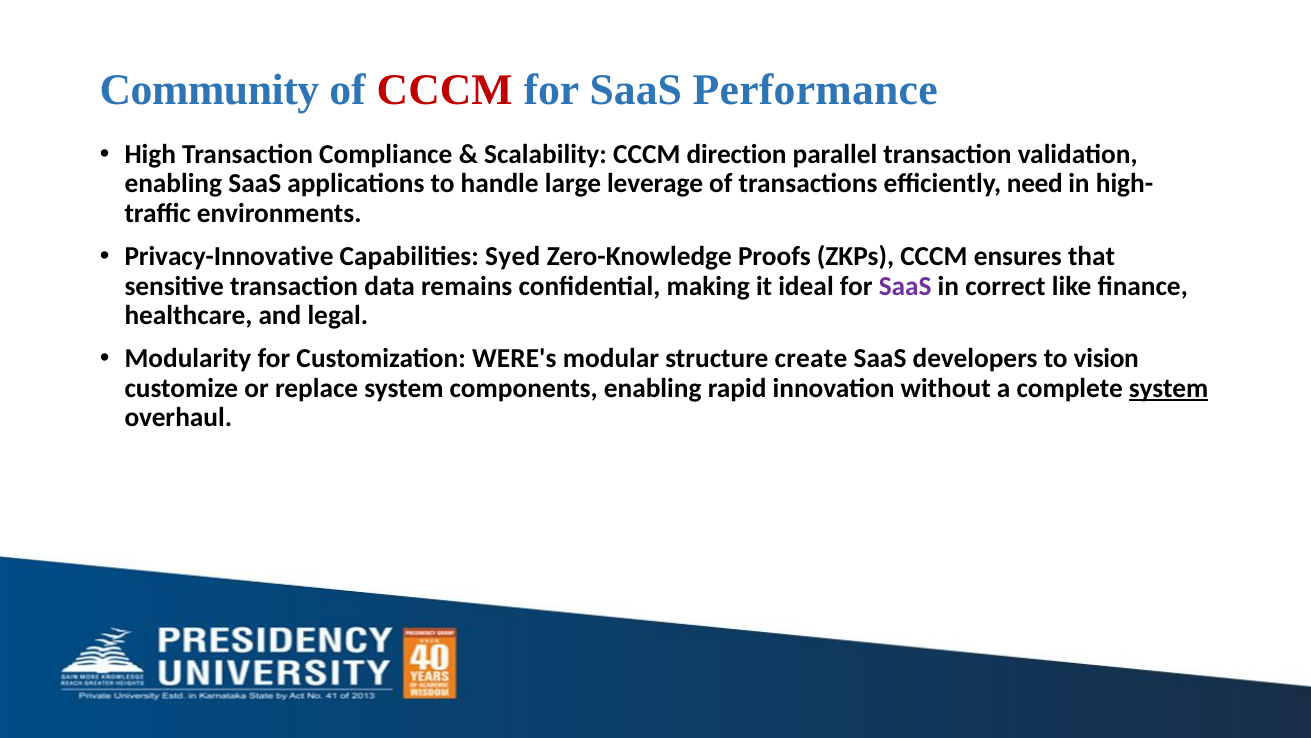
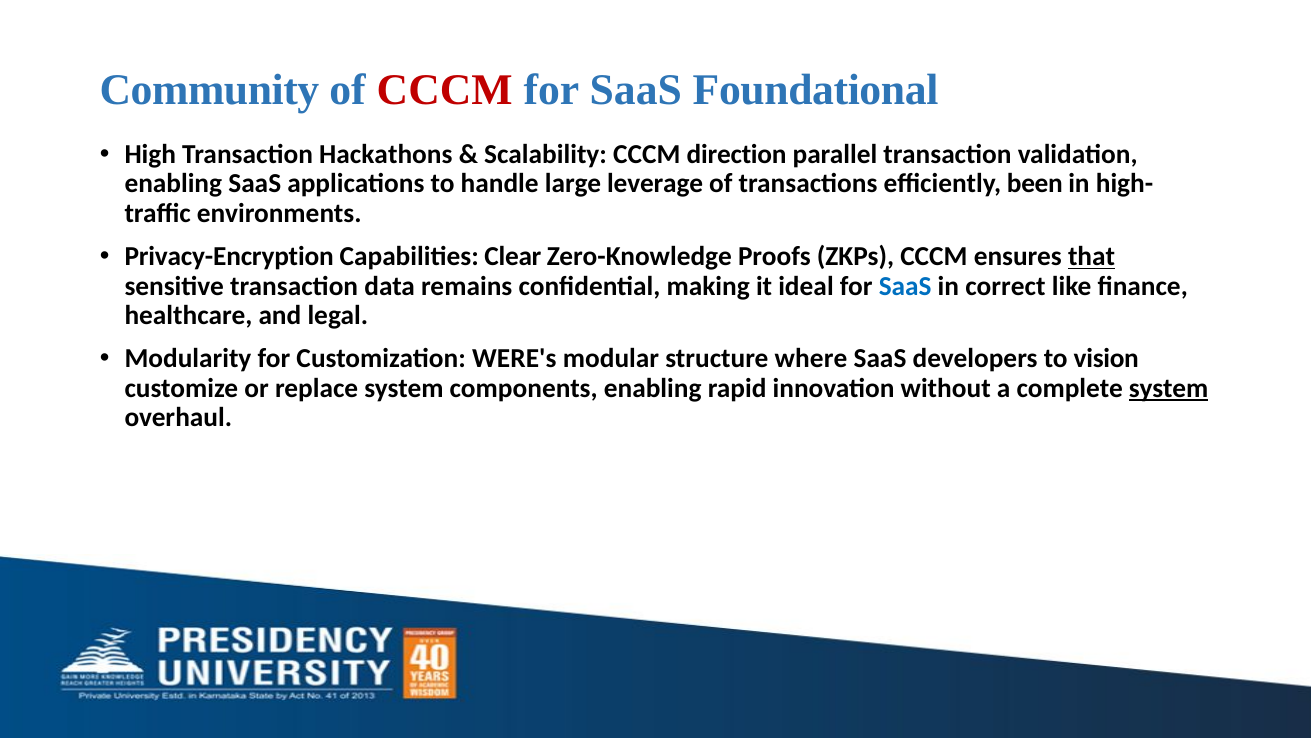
Performance: Performance -> Foundational
Compliance: Compliance -> Hackathons
need: need -> been
Privacy-Innovative: Privacy-Innovative -> Privacy-Encryption
Syed: Syed -> Clear
that underline: none -> present
SaaS at (905, 286) colour: purple -> blue
create: create -> where
